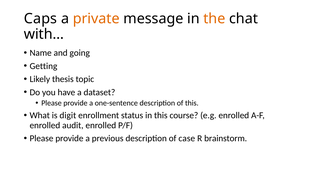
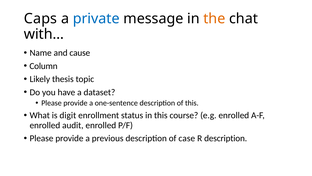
private colour: orange -> blue
going: going -> cause
Getting: Getting -> Column
R brainstorm: brainstorm -> description
